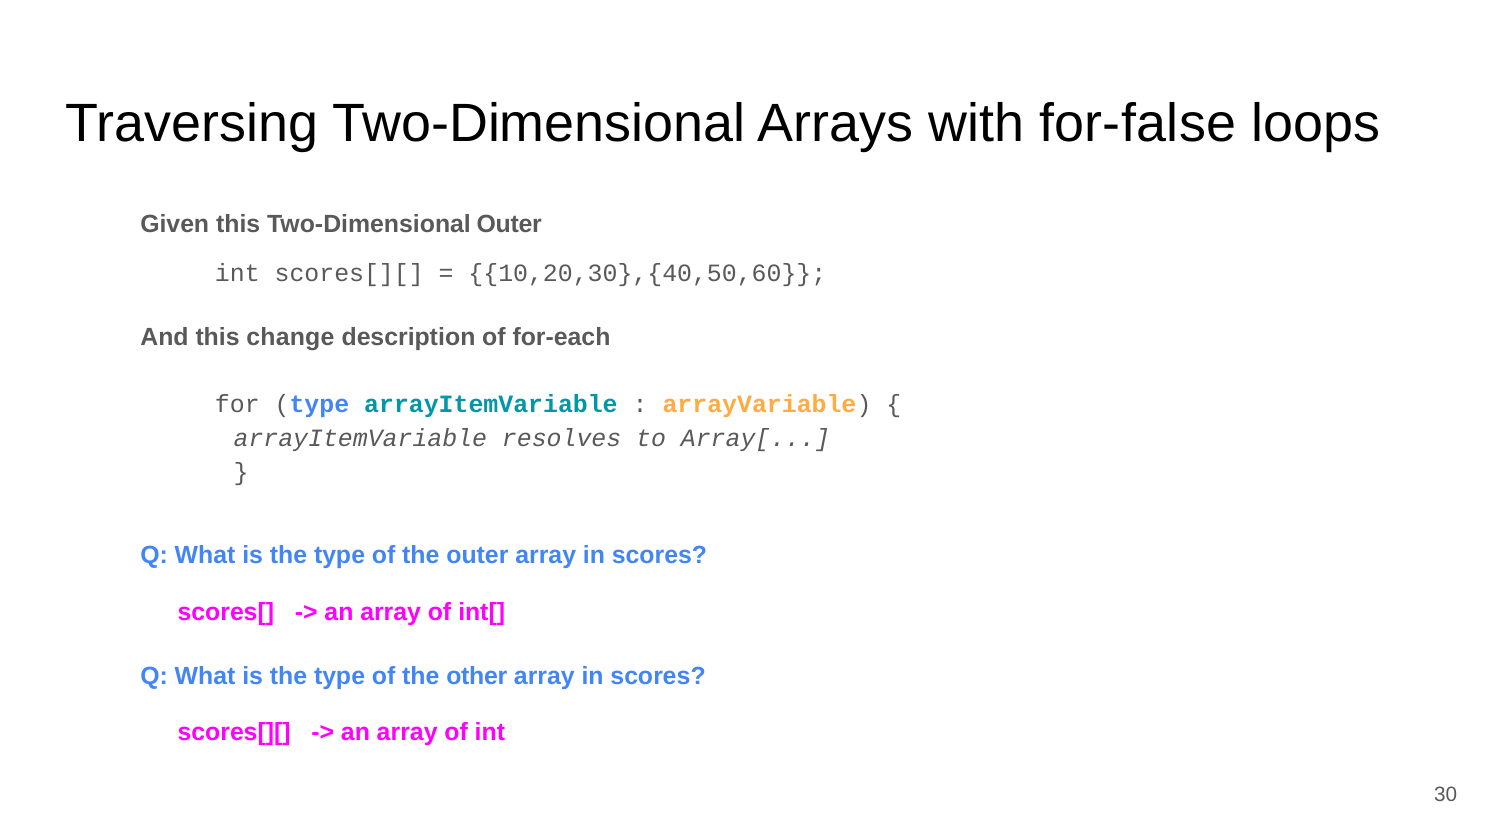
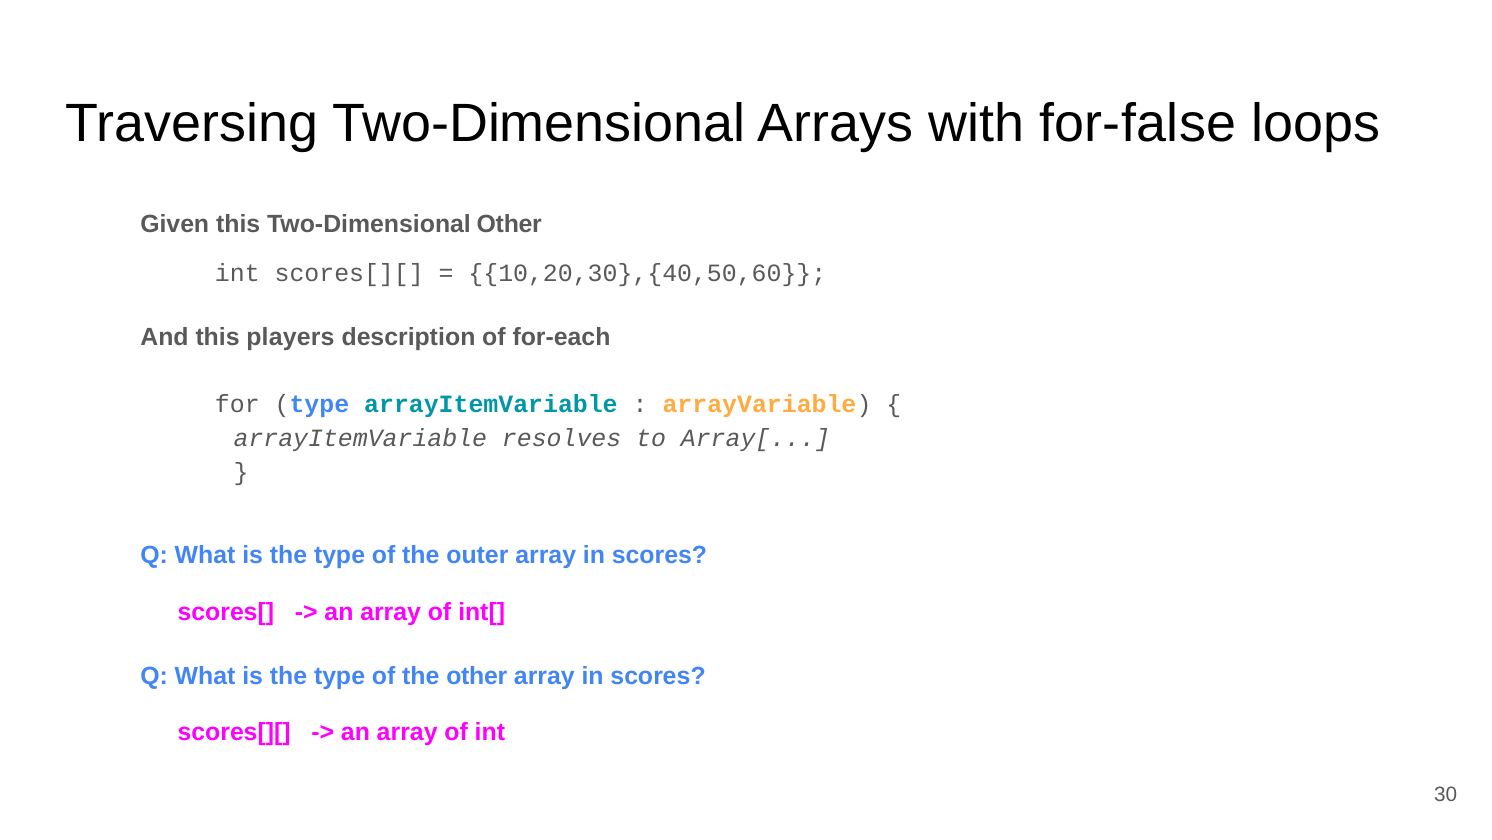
Two-Dimensional Outer: Outer -> Other
change: change -> players
